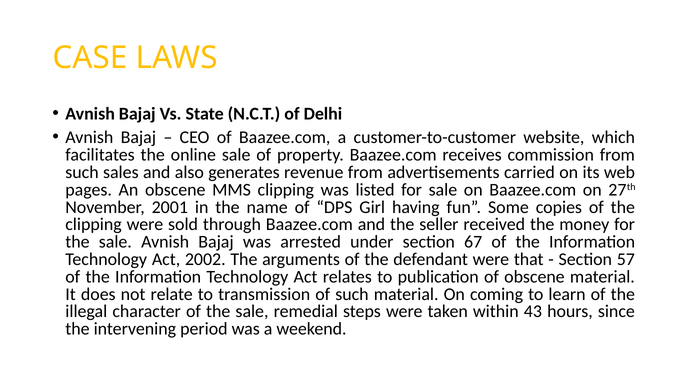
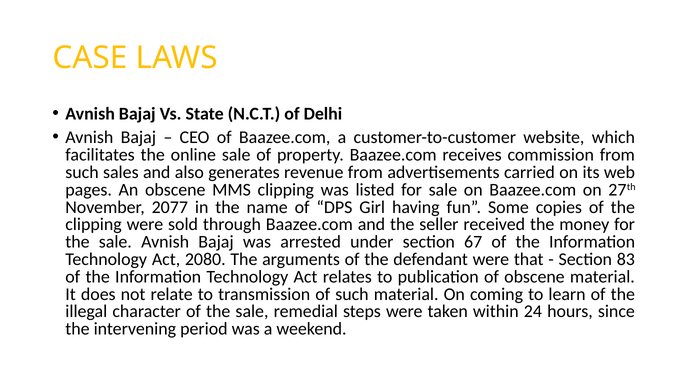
2001: 2001 -> 2077
2002: 2002 -> 2080
57: 57 -> 83
43: 43 -> 24
